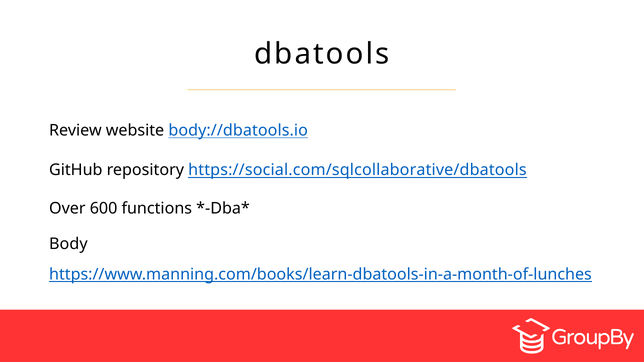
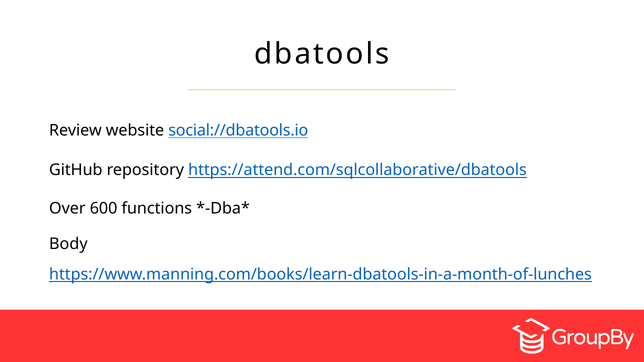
body://dbatools.io: body://dbatools.io -> social://dbatools.io
https://social.com/sqlcollaborative/dbatools: https://social.com/sqlcollaborative/dbatools -> https://attend.com/sqlcollaborative/dbatools
